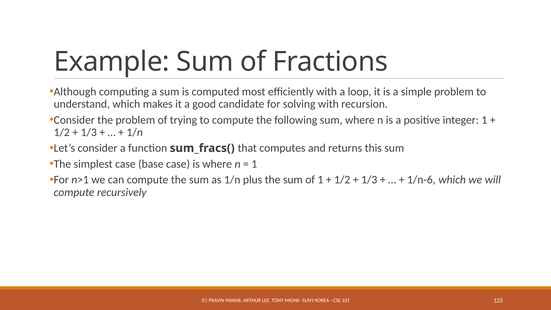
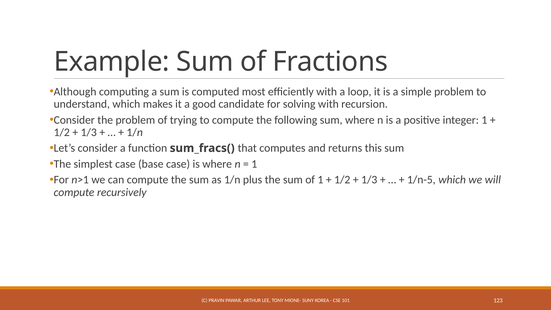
1/n-6: 1/n-6 -> 1/n-5
